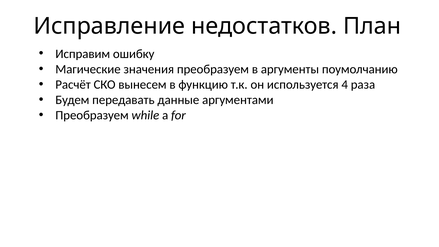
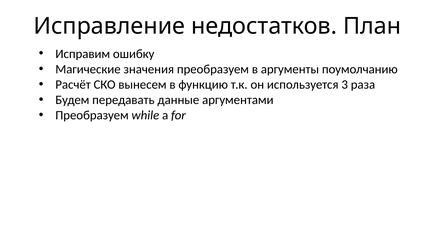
4: 4 -> 3
